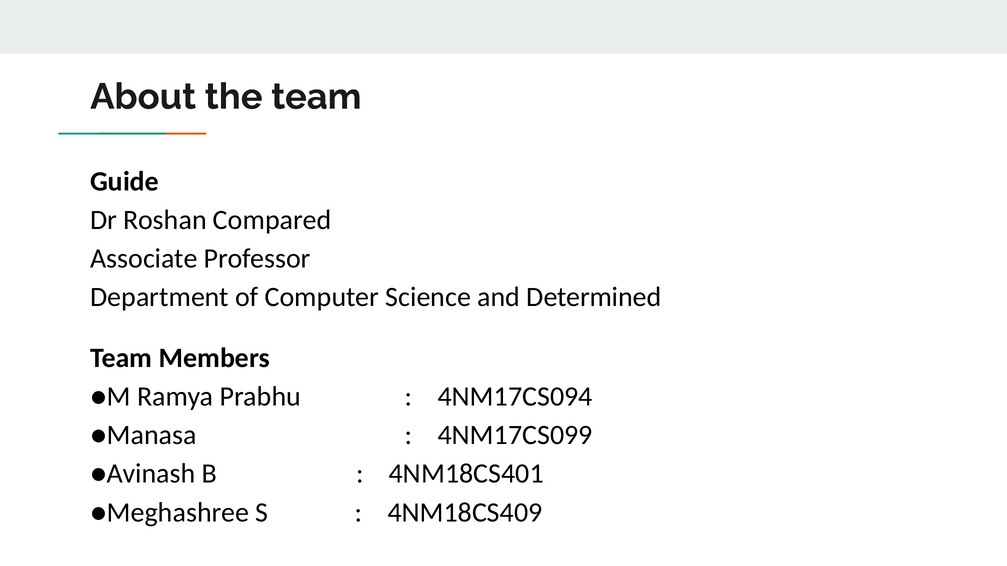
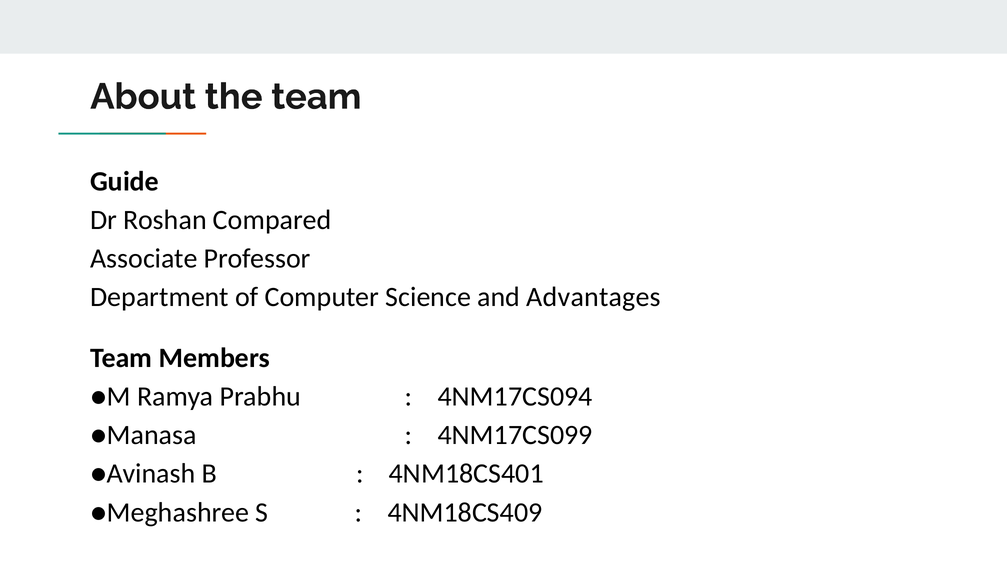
Determined: Determined -> Advantages
